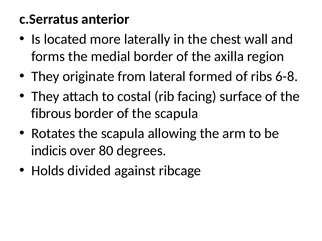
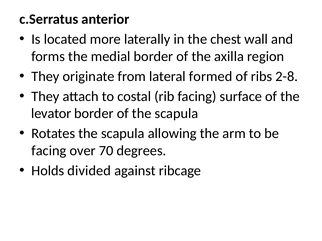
6-8: 6-8 -> 2-8
fibrous: fibrous -> levator
indicis at (49, 151): indicis -> facing
80: 80 -> 70
